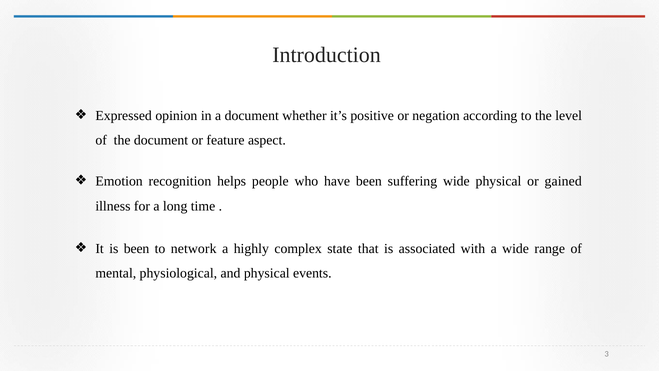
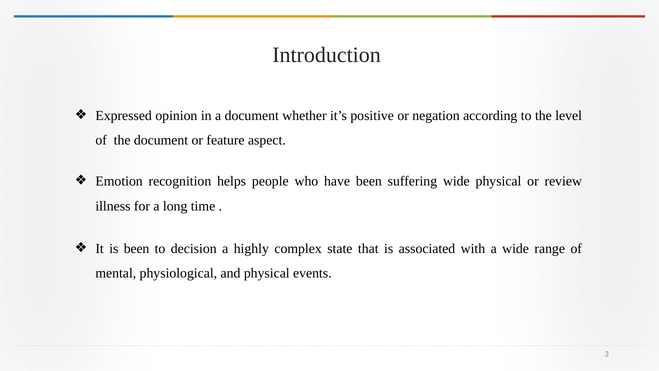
gained: gained -> review
network: network -> decision
